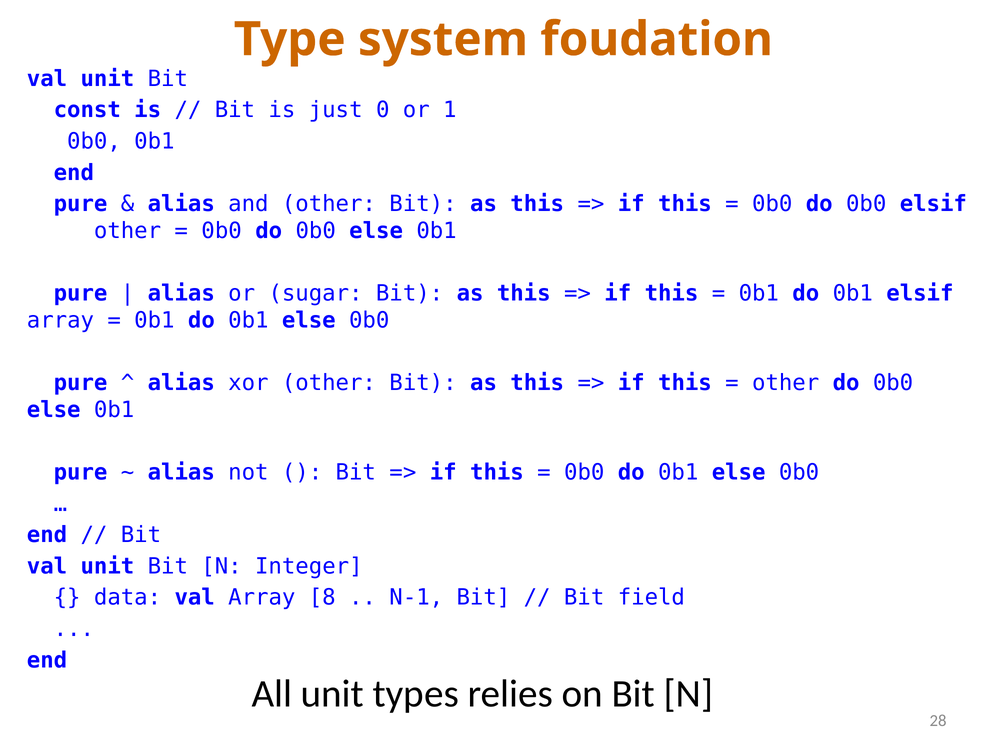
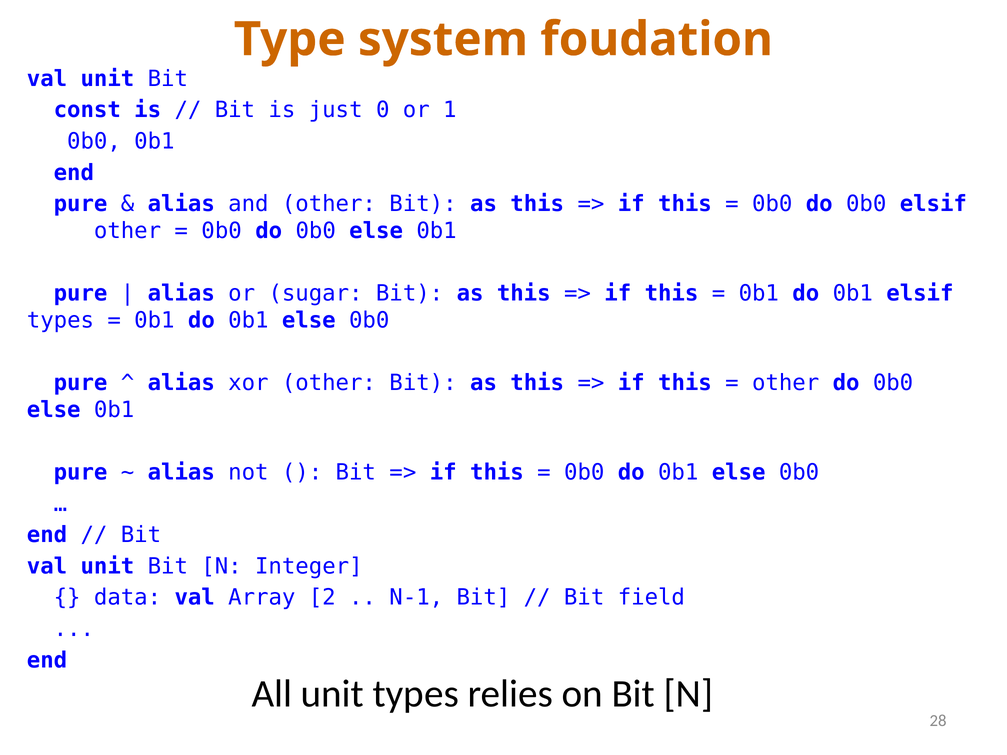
array at (60, 320): array -> types
8: 8 -> 2
